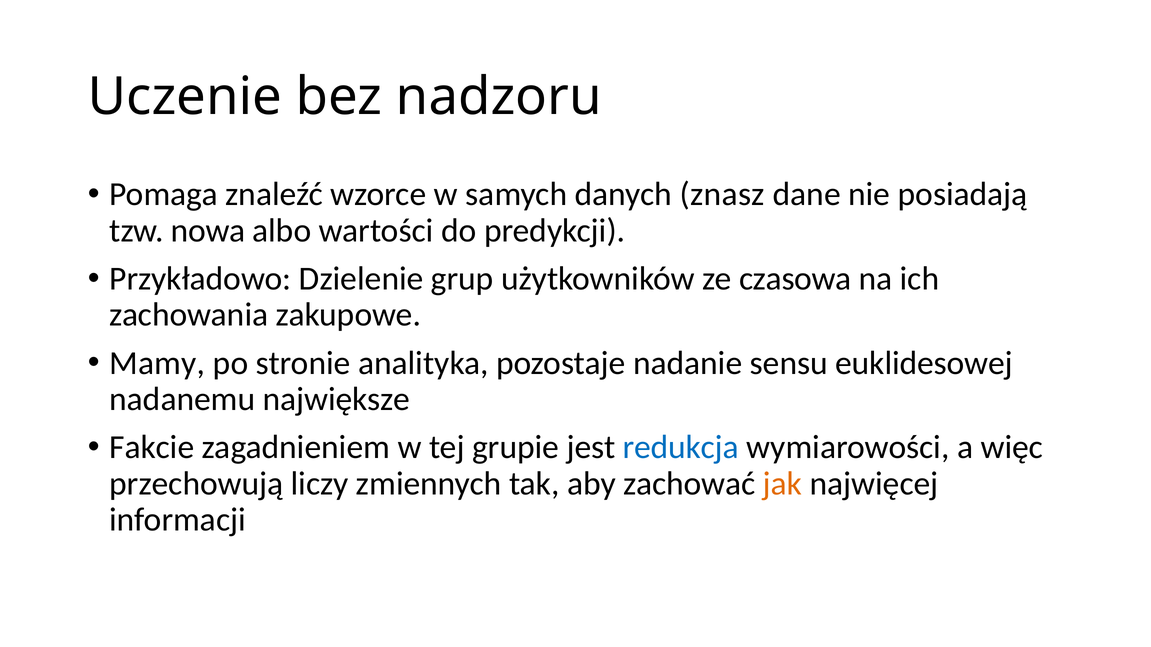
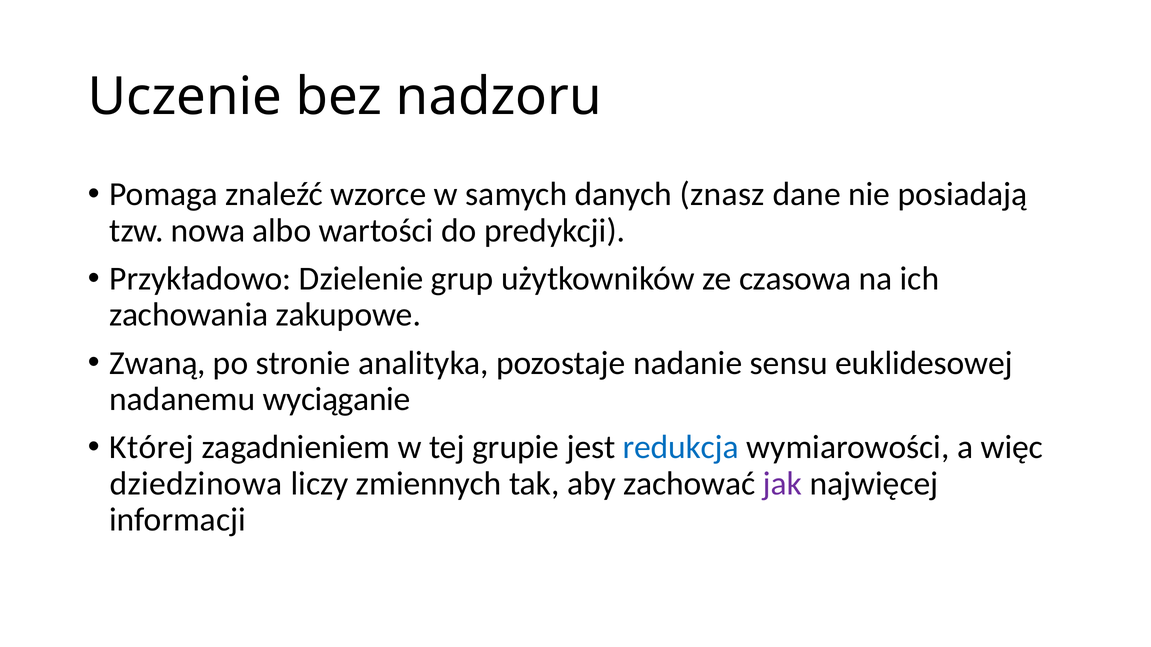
Mamy: Mamy -> Zwaną
największe: największe -> wyciąganie
Fakcie: Fakcie -> Której
przechowują: przechowują -> dziedzinowa
jak colour: orange -> purple
